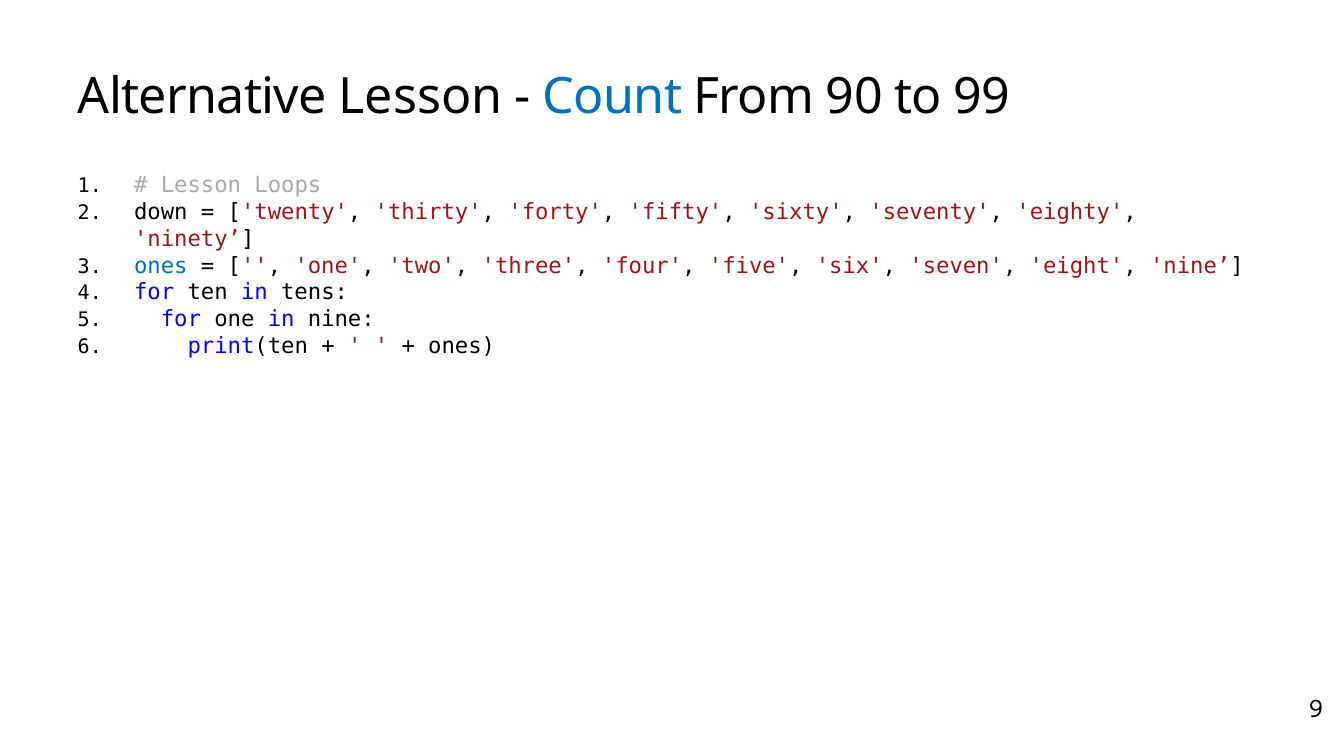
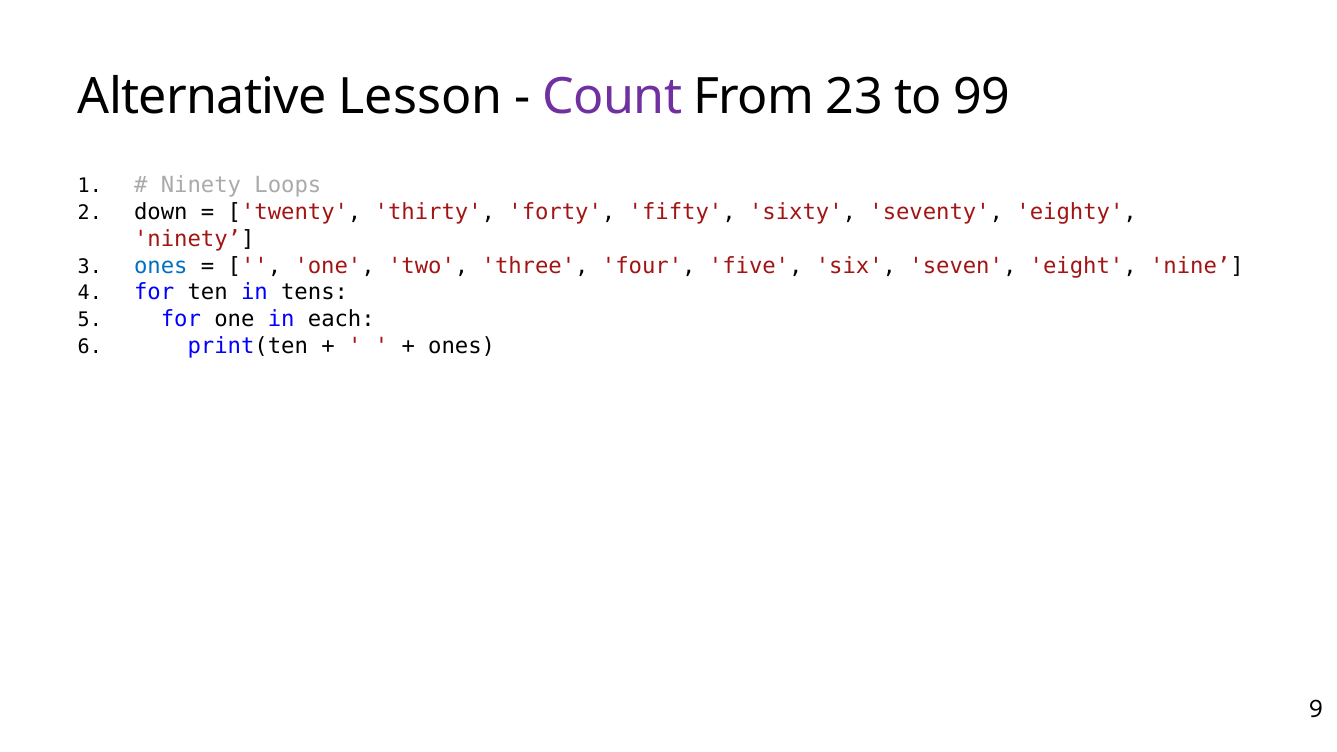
Count colour: blue -> purple
90: 90 -> 23
Lesson at (201, 186): Lesson -> Ninety
in nine: nine -> each
